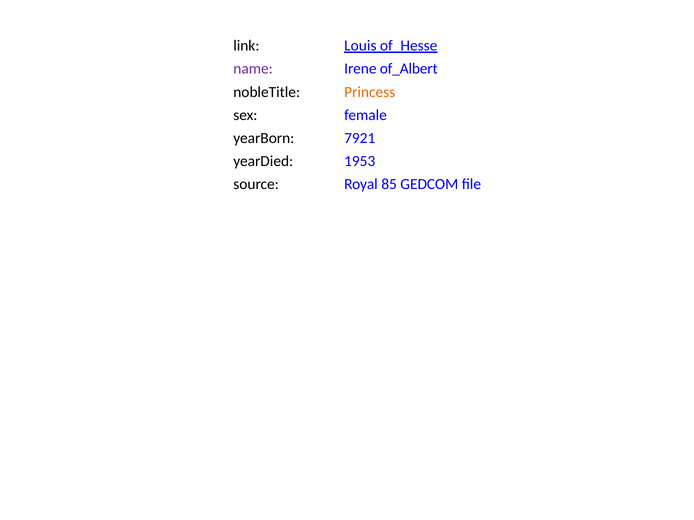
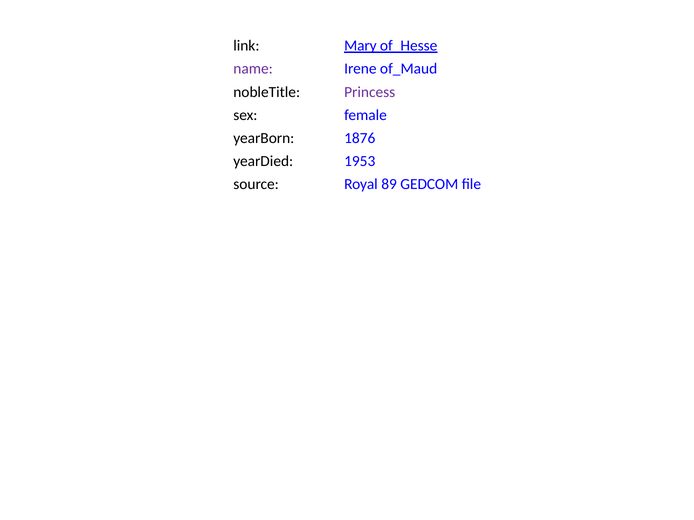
Louis: Louis -> Mary
of_Albert: of_Albert -> of_Maud
Princess colour: orange -> purple
7921: 7921 -> 1876
85: 85 -> 89
